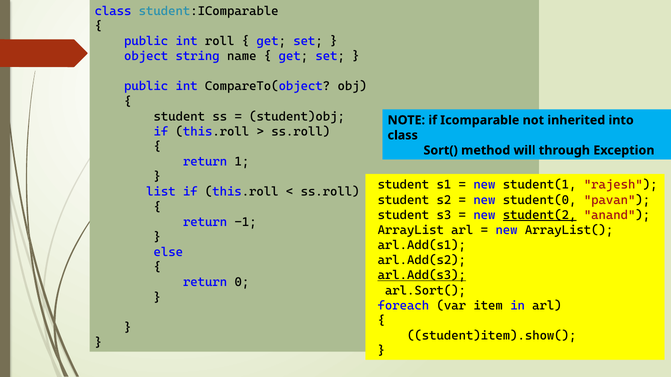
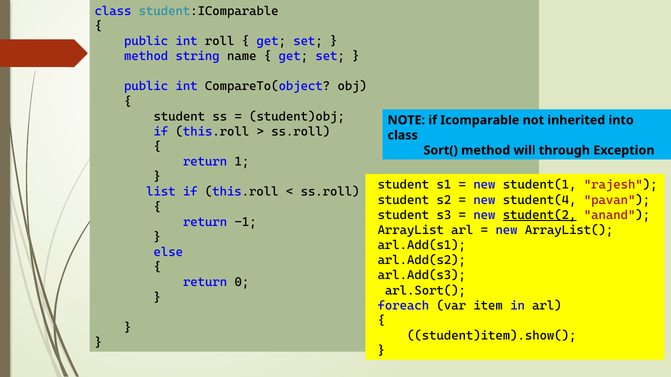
object at (146, 56): object -> method
student(0: student(0 -> student(4
arl.Add(s3 underline: present -> none
